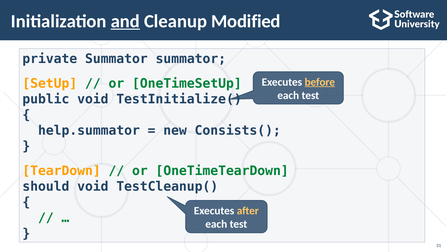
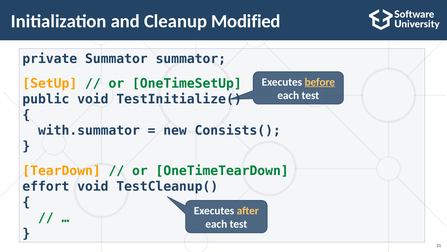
and underline: present -> none
help.summator: help.summator -> with.summator
should: should -> effort
